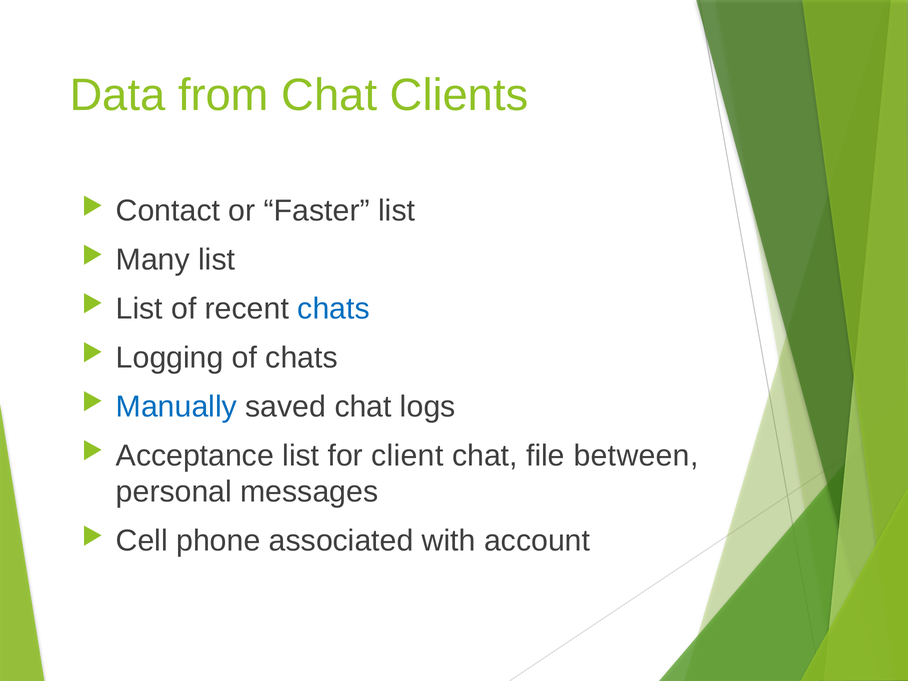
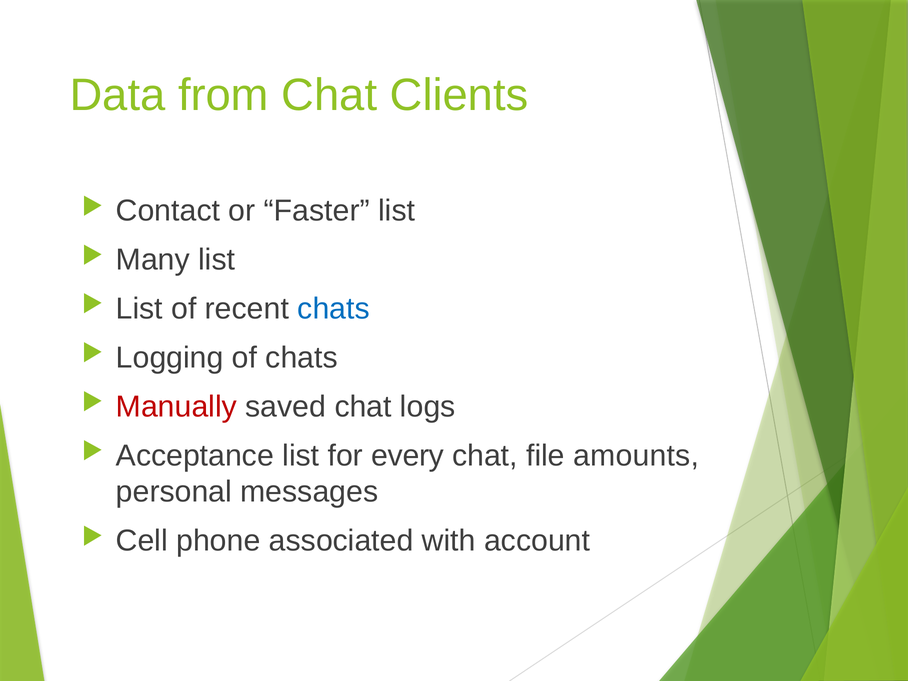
Manually colour: blue -> red
client: client -> every
between: between -> amounts
